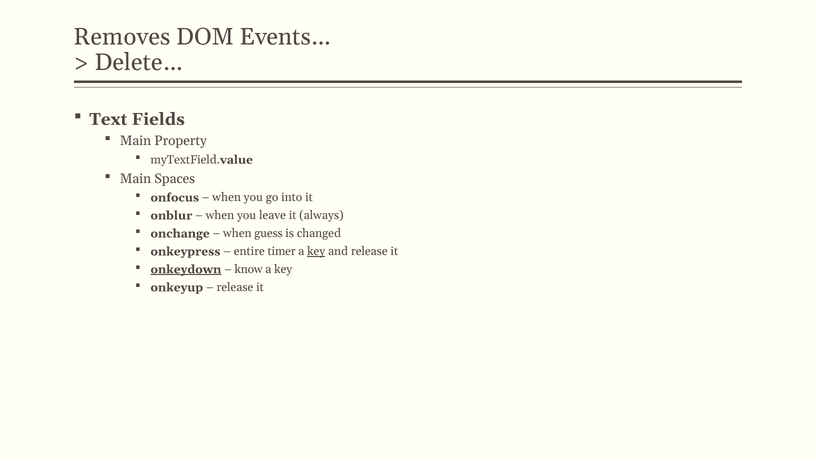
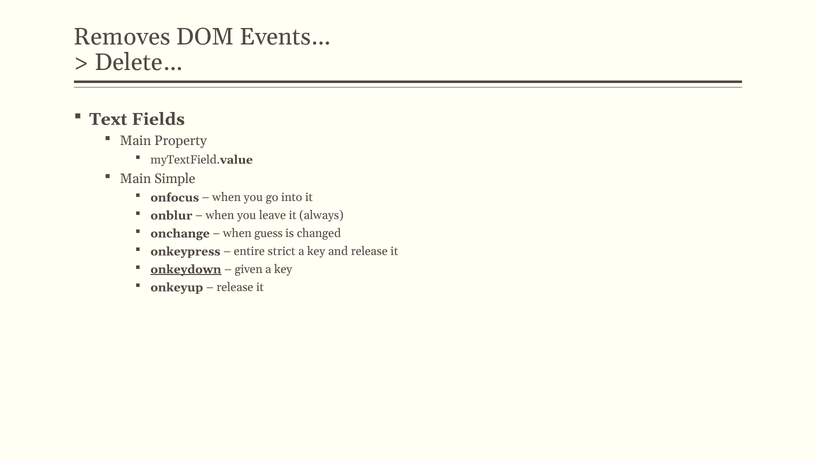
Spaces: Spaces -> Simple
timer: timer -> strict
key at (316, 251) underline: present -> none
know: know -> given
